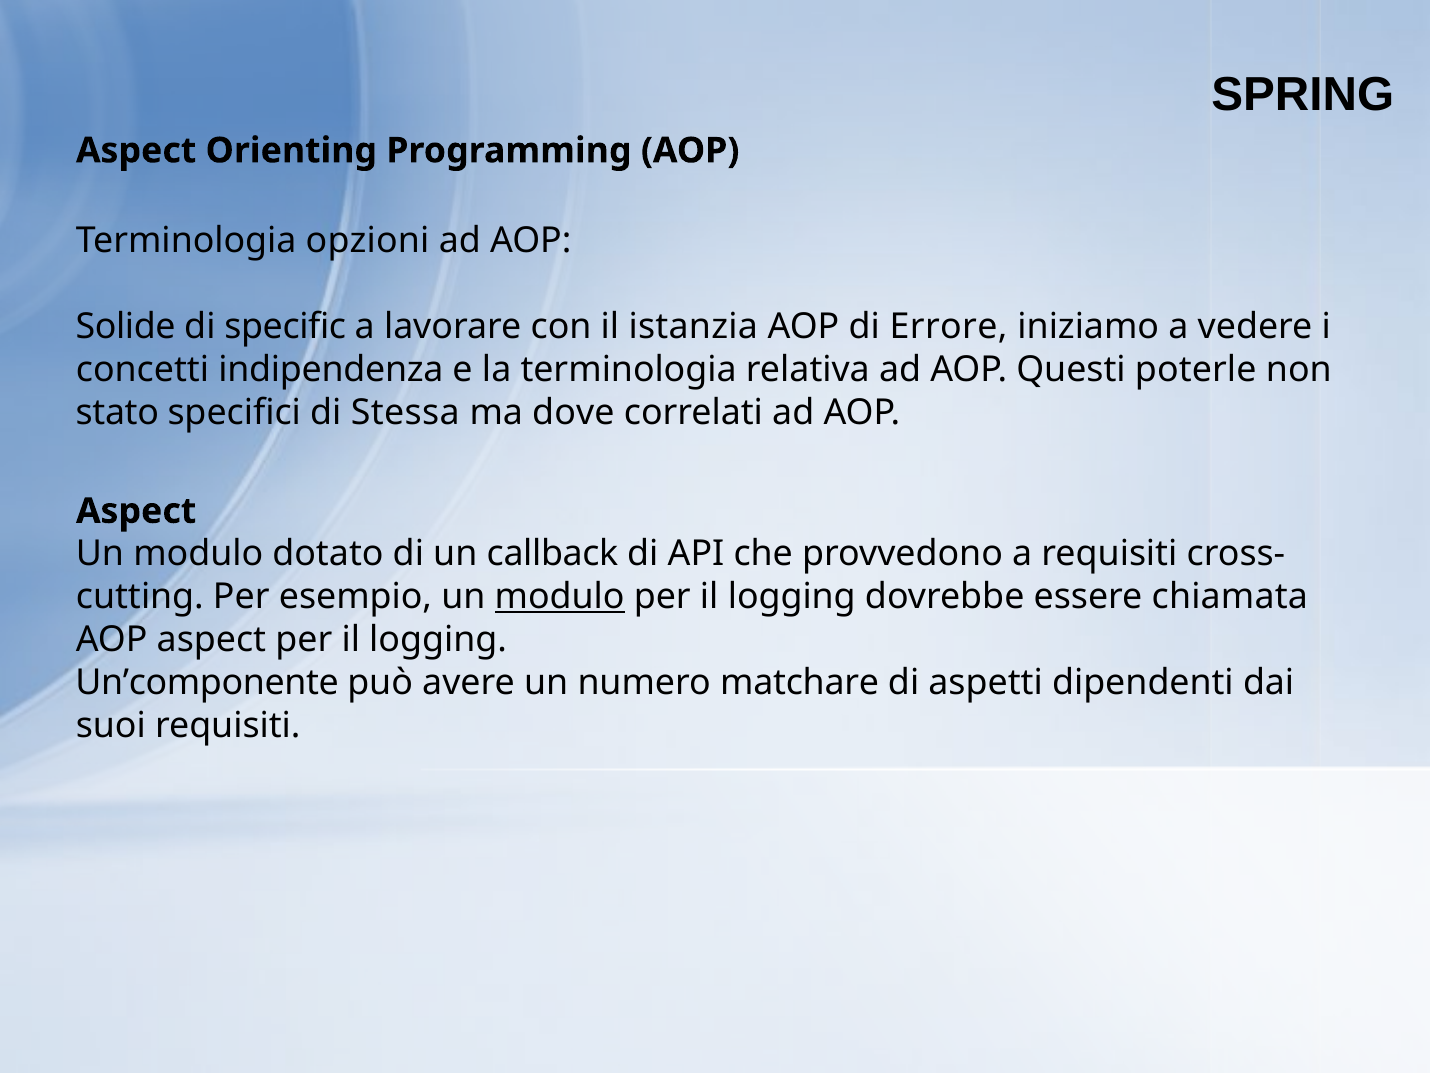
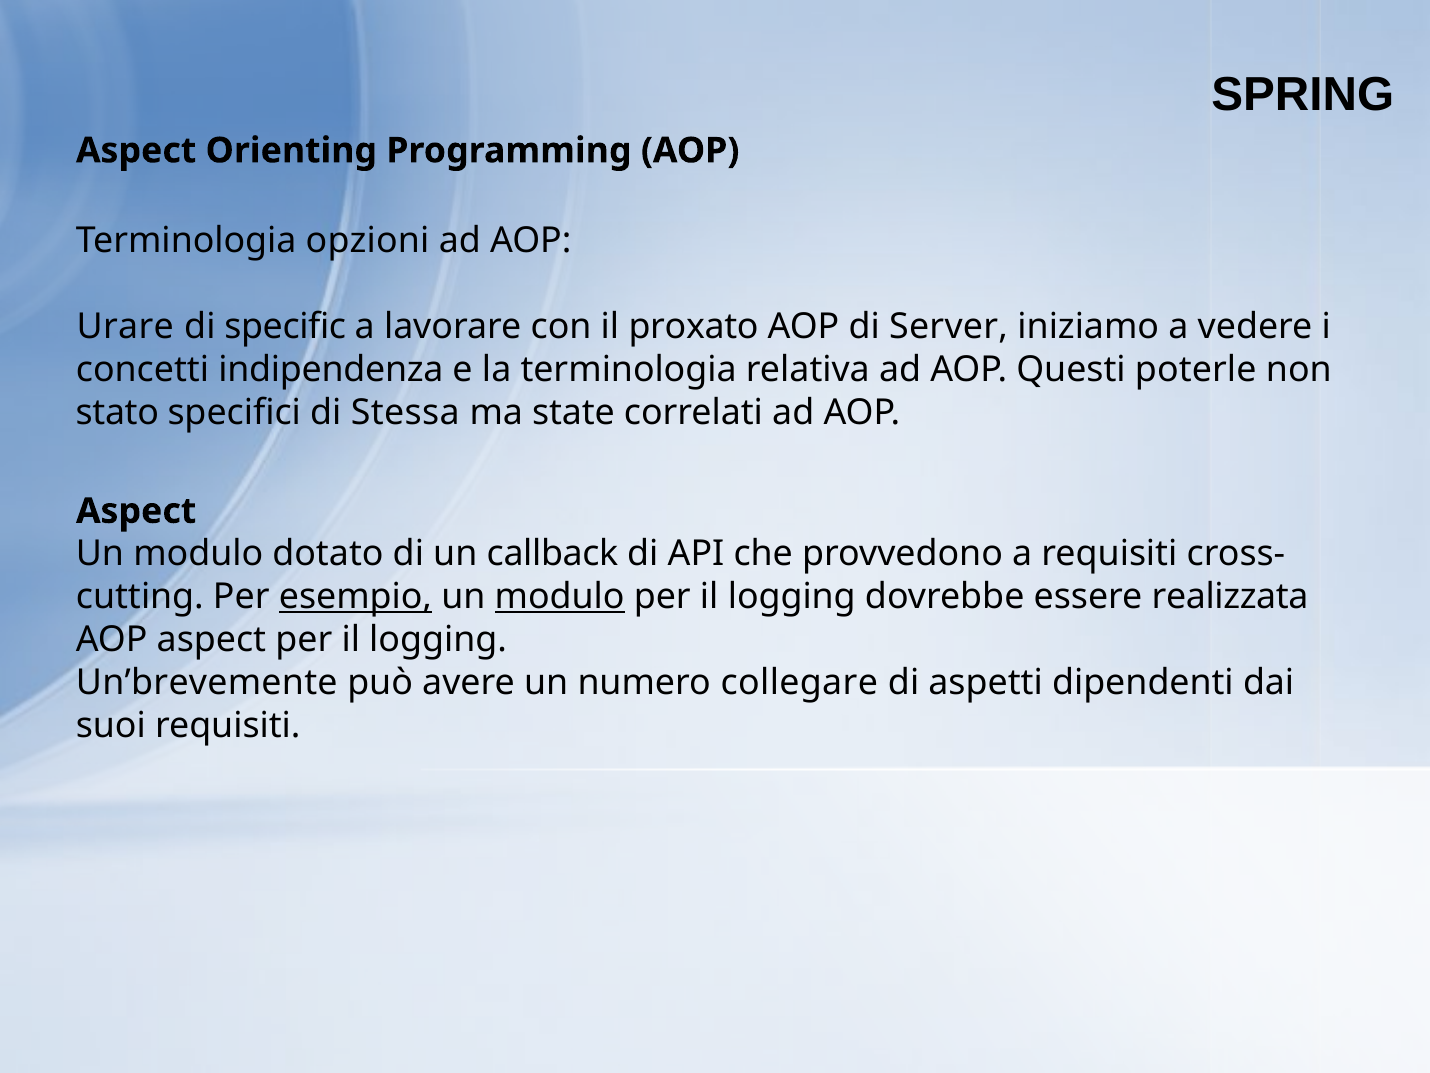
Solide: Solide -> Urare
istanzia: istanzia -> proxato
Errore: Errore -> Server
dove: dove -> state
esempio underline: none -> present
chiamata: chiamata -> realizzata
Un’componente: Un’componente -> Un’brevemente
matchare: matchare -> collegare
